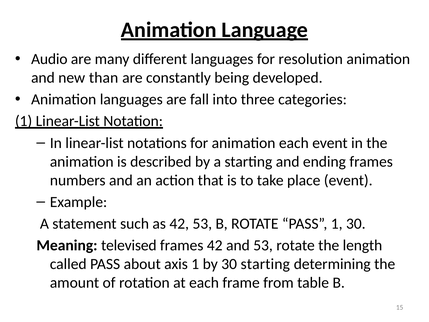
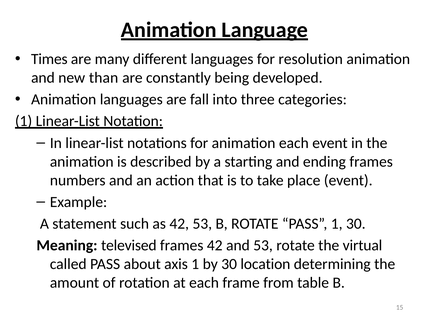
Audio: Audio -> Times
length: length -> virtual
30 starting: starting -> location
